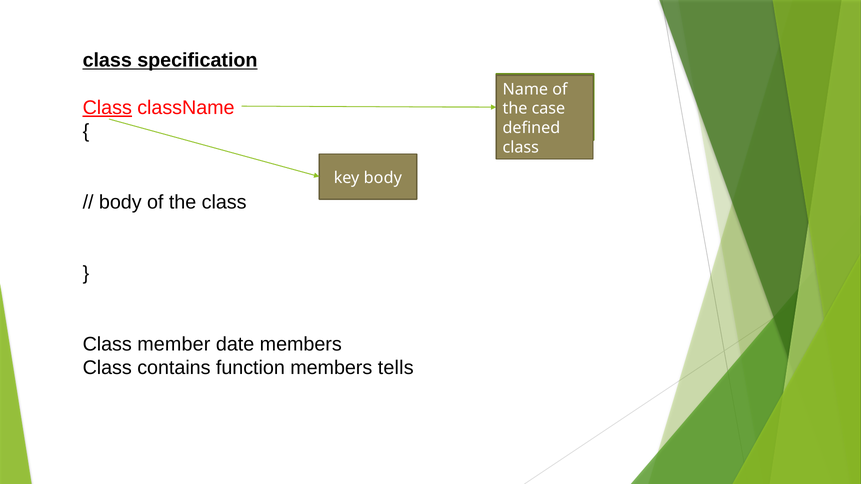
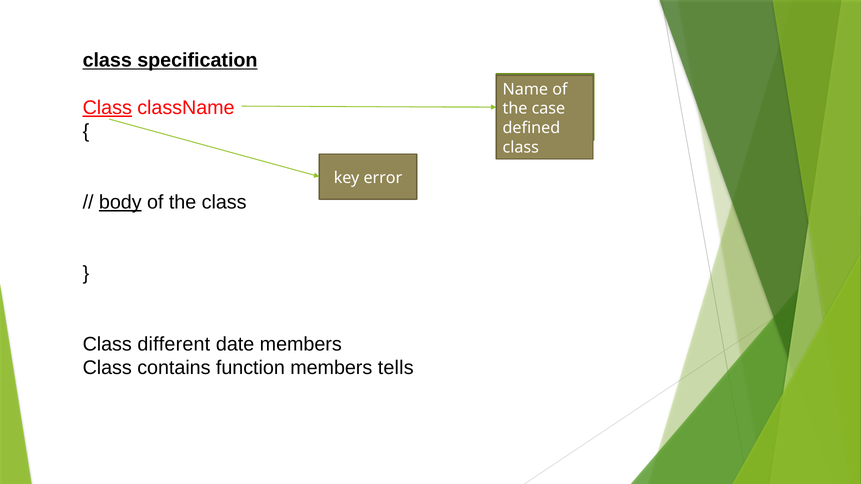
key body: body -> error
body at (120, 202) underline: none -> present
member: member -> different
